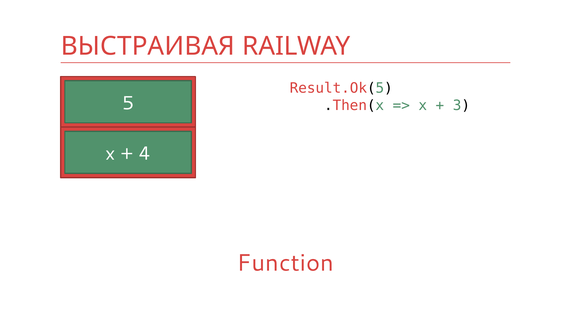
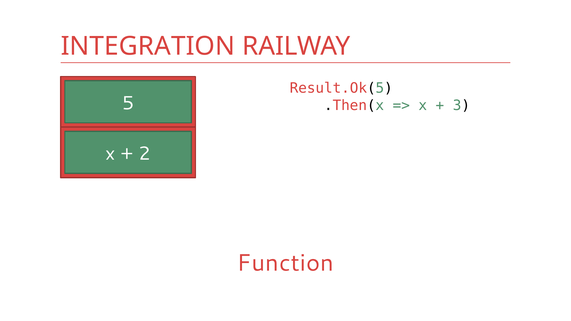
ВЫСТРАИВАЯ: ВЫСТРАИВАЯ -> INTEGRATION
4: 4 -> 2
